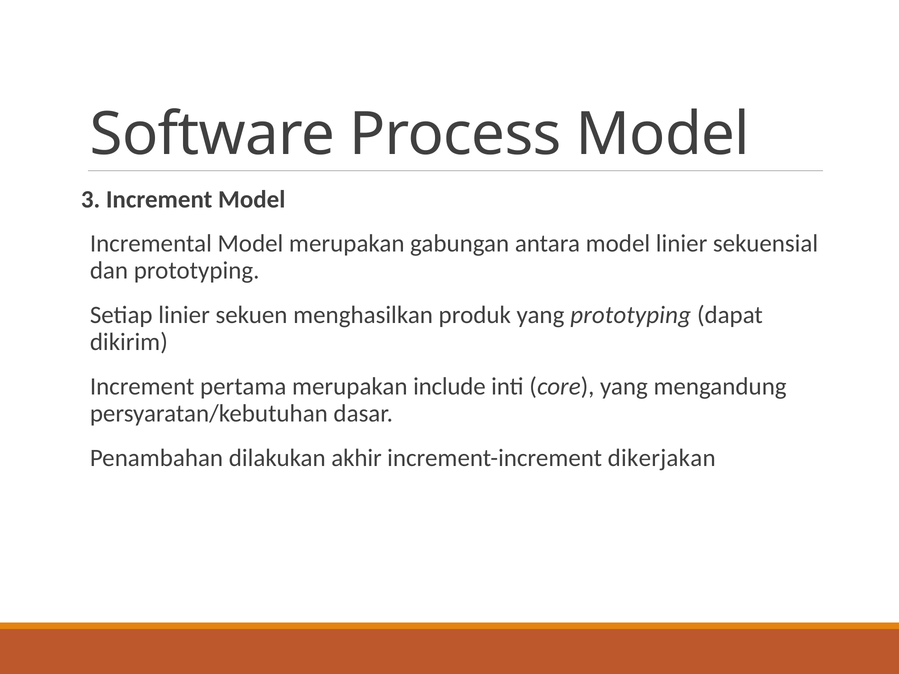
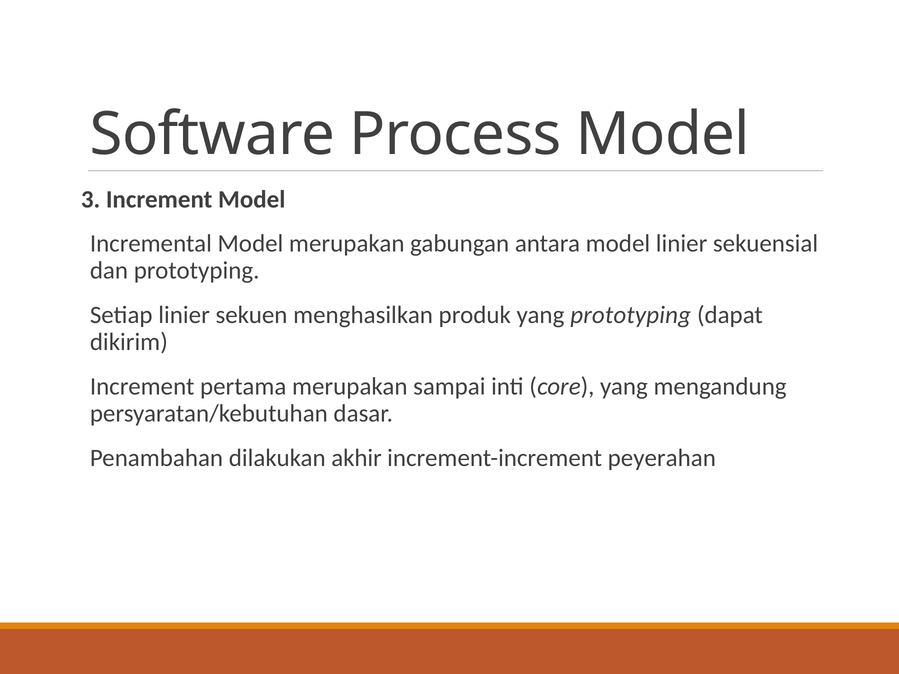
include: include -> sampai
dikerjakan: dikerjakan -> peyerahan
